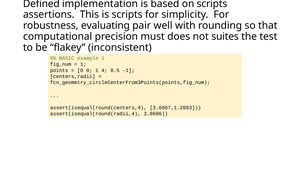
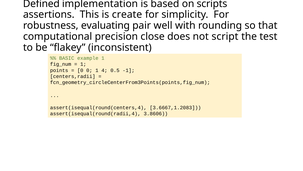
is scripts: scripts -> create
must: must -> close
suites: suites -> script
